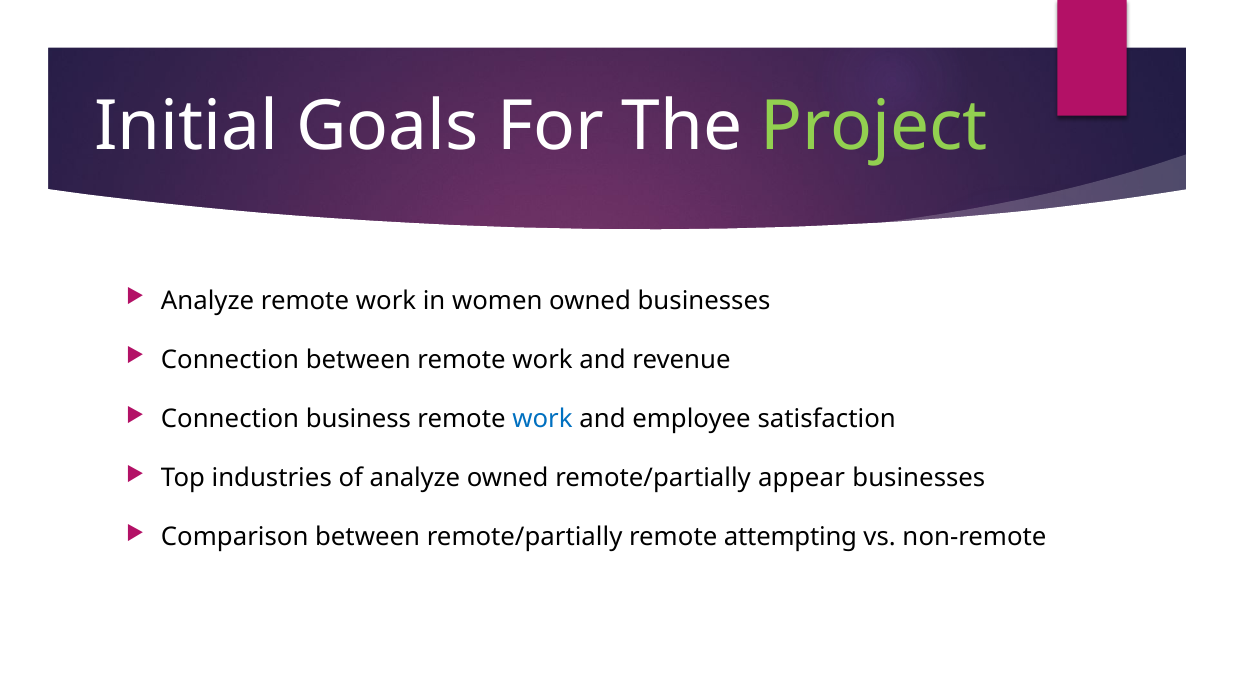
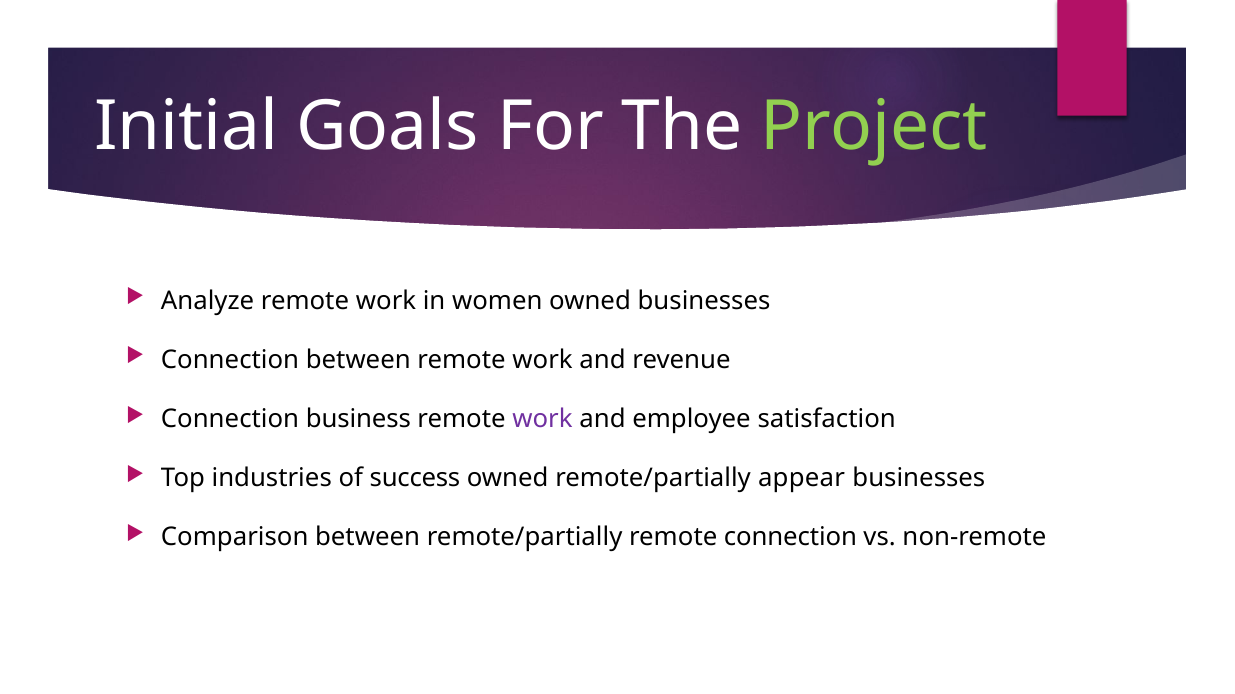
work at (542, 419) colour: blue -> purple
of analyze: analyze -> success
remote attempting: attempting -> connection
